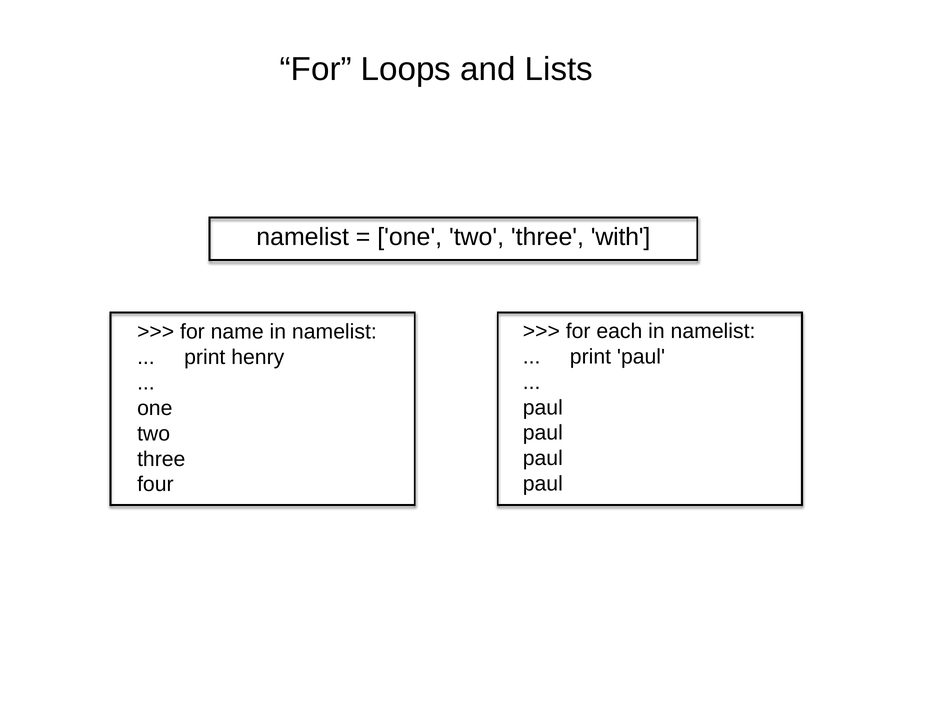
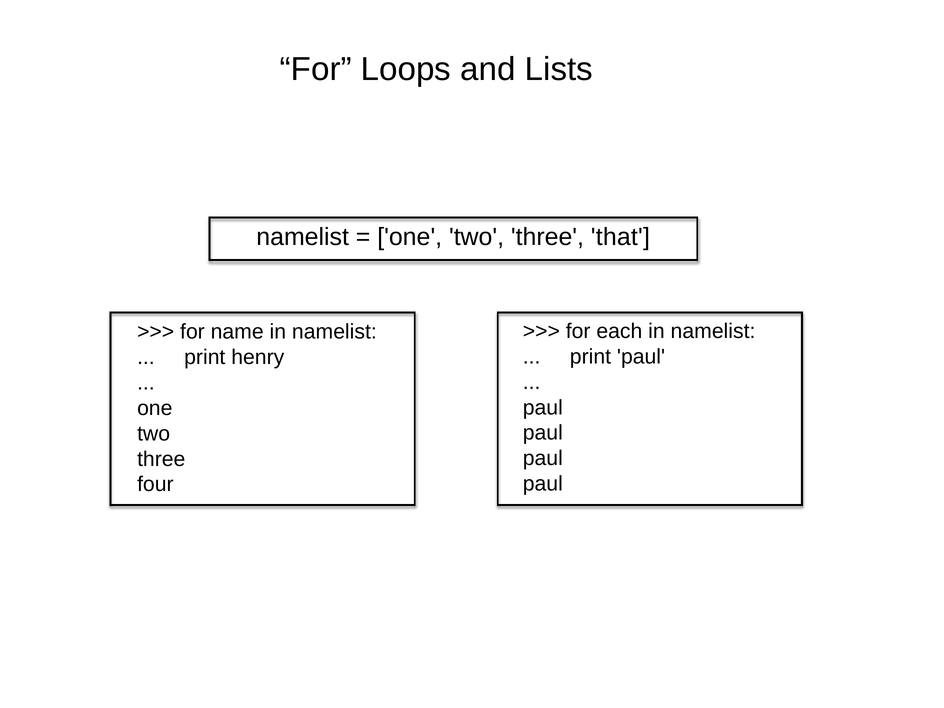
with: with -> that
